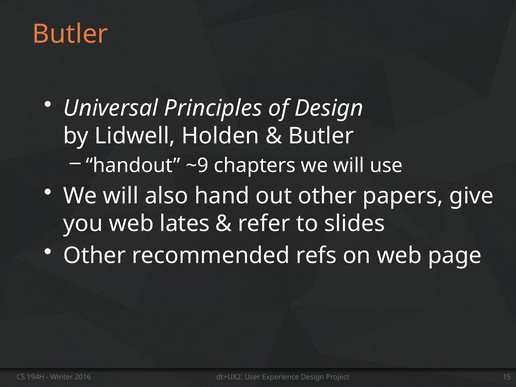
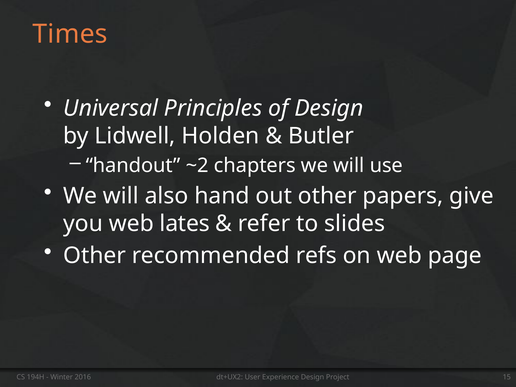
Butler at (70, 34): Butler -> Times
~9: ~9 -> ~2
